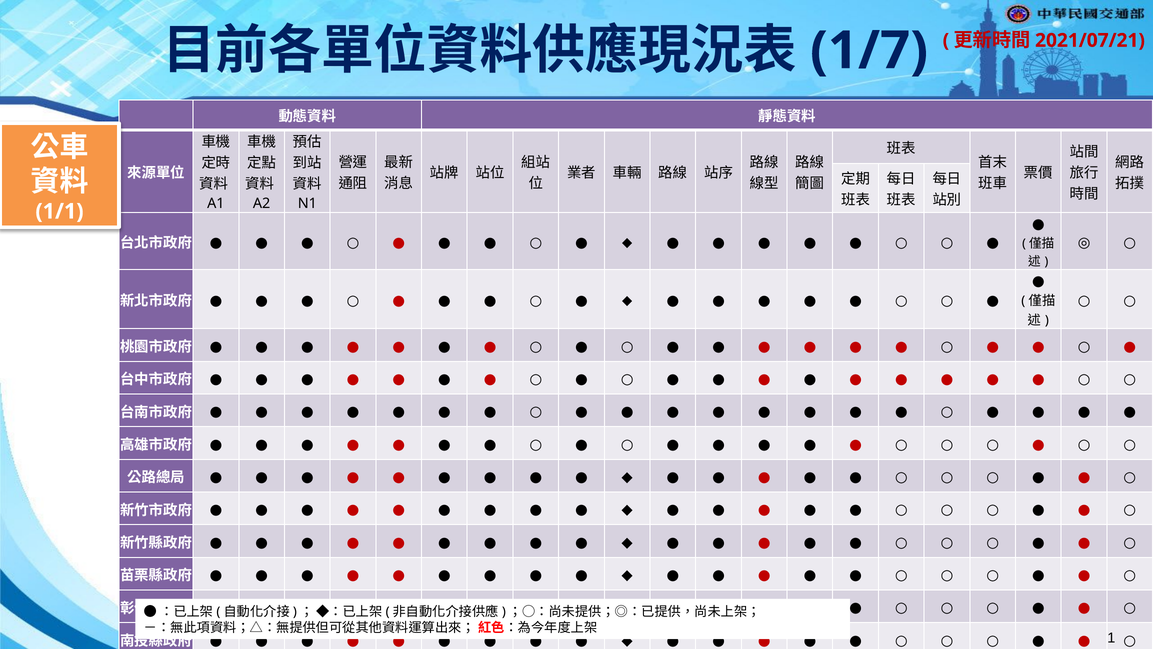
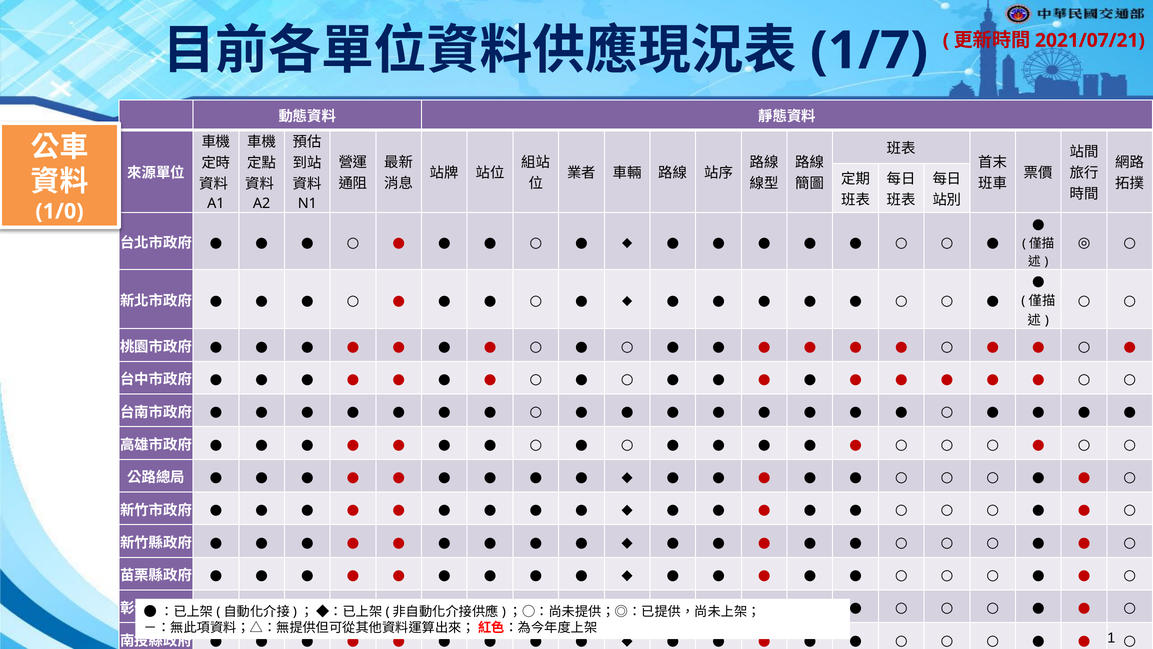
1/1: 1/1 -> 1/0
